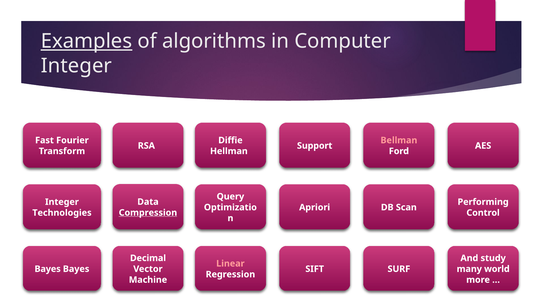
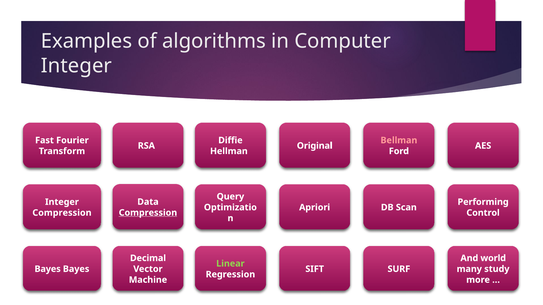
Examples underline: present -> none
Support: Support -> Original
Technologies at (62, 213): Technologies -> Compression
study: study -> world
Linear colour: pink -> light green
world: world -> study
